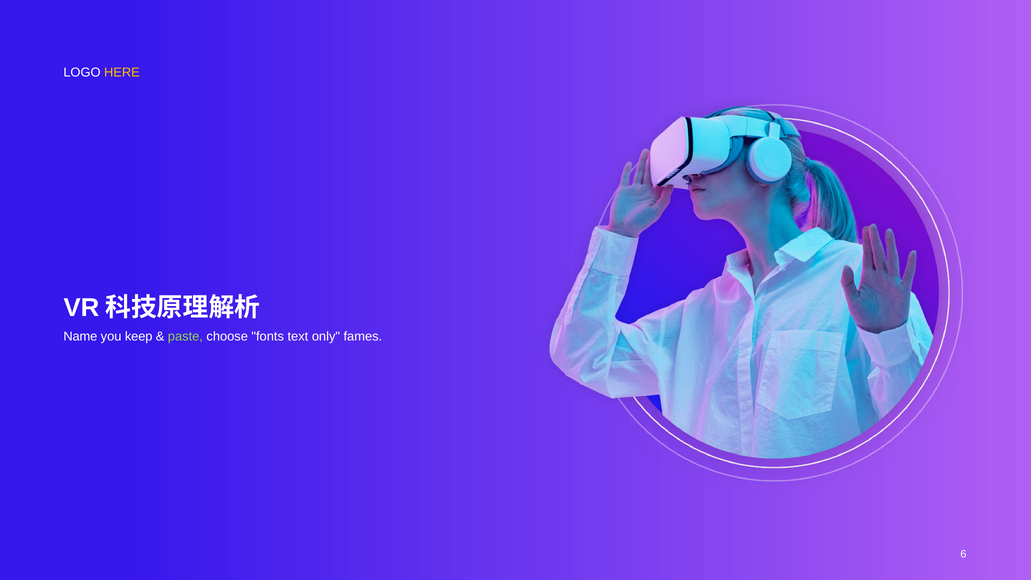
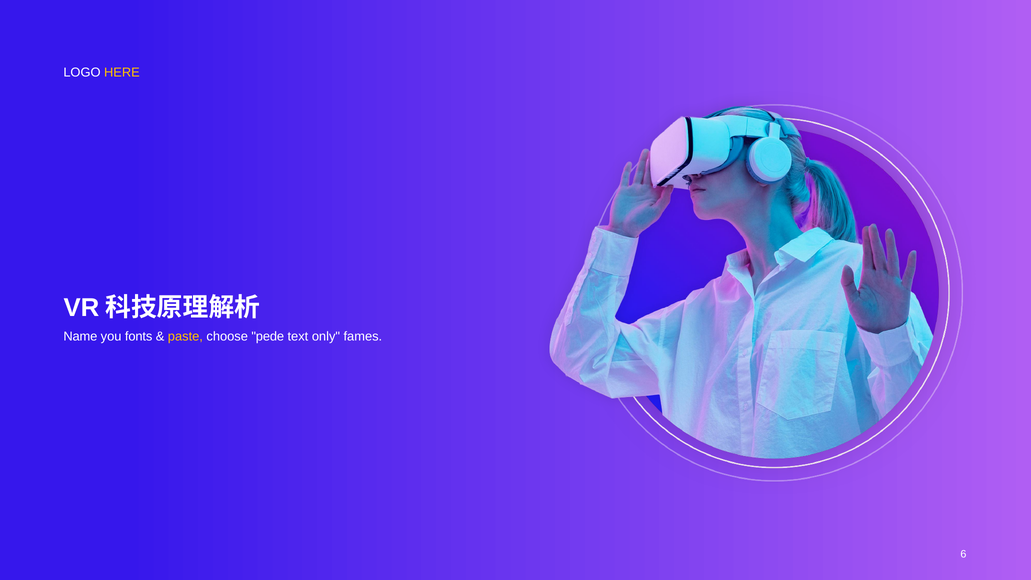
keep: keep -> fonts
paste colour: light green -> yellow
fonts: fonts -> pede
